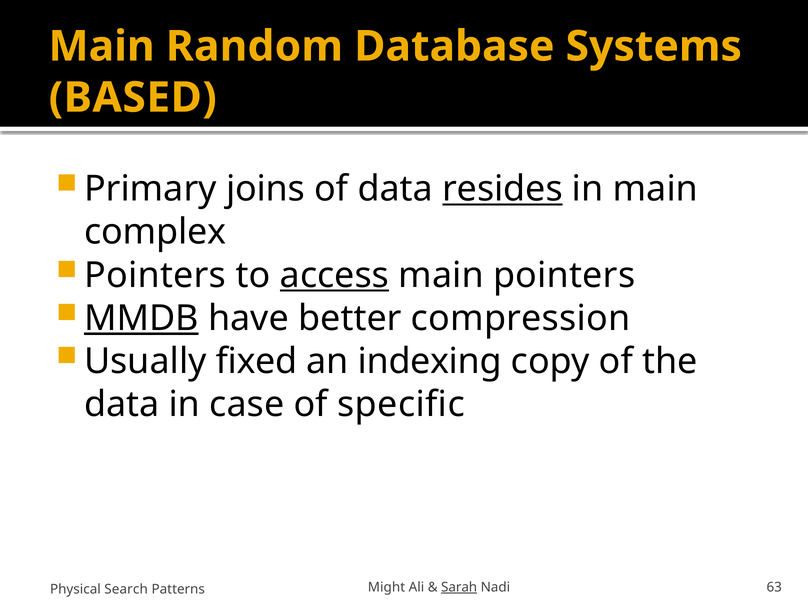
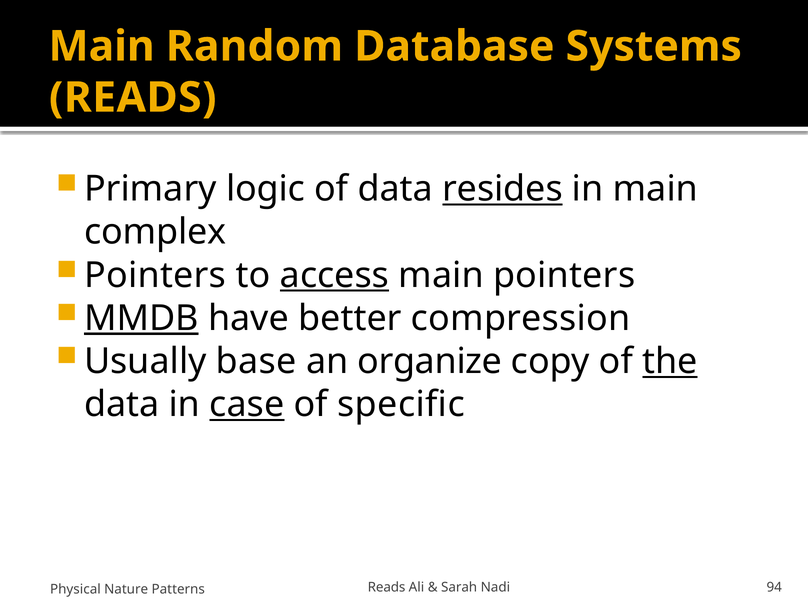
BASED at (133, 98): BASED -> READS
joins: joins -> logic
fixed: fixed -> base
indexing: indexing -> organize
the underline: none -> present
case underline: none -> present
Might at (386, 587): Might -> Reads
Sarah underline: present -> none
63: 63 -> 94
Search: Search -> Nature
